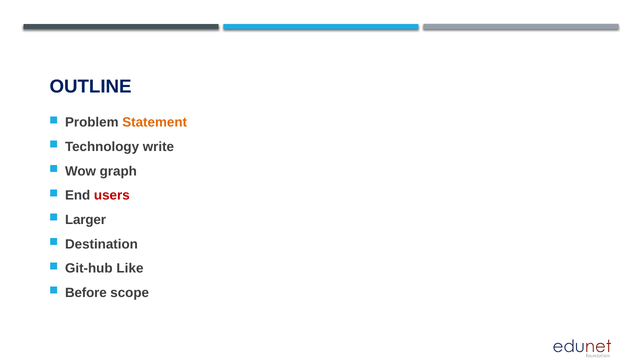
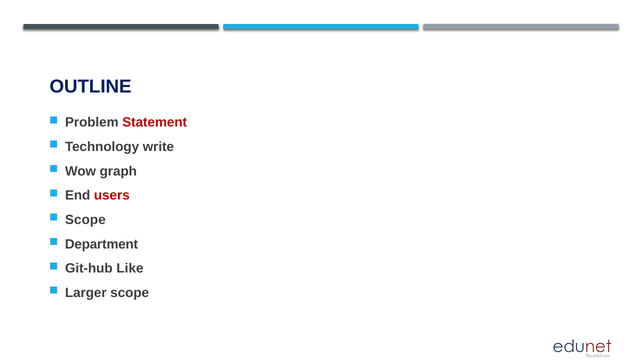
Statement colour: orange -> red
Larger at (86, 220): Larger -> Scope
Destination: Destination -> Department
Before: Before -> Larger
